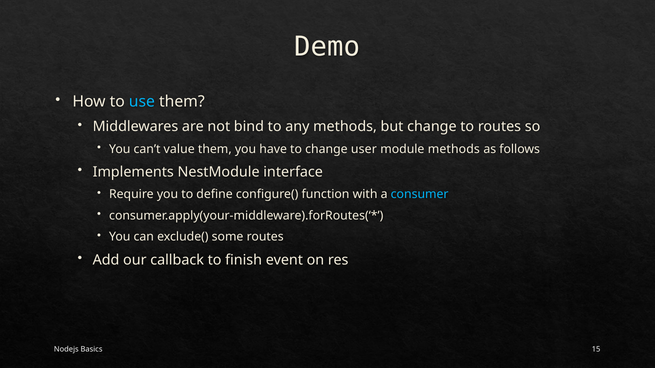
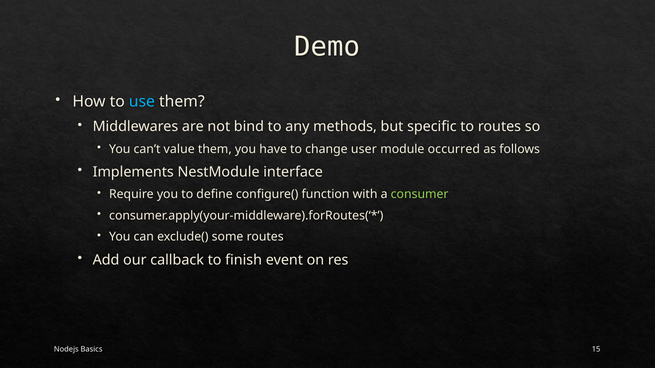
but change: change -> specific
module methods: methods -> occurred
consumer colour: light blue -> light green
